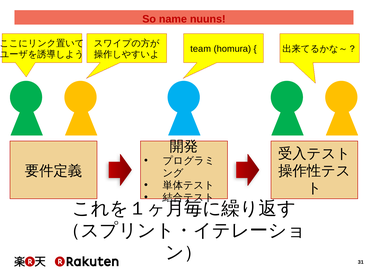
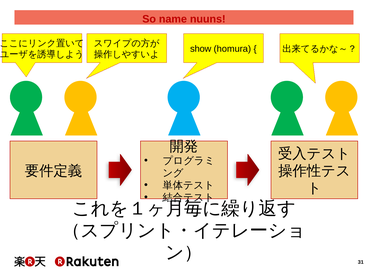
team: team -> show
